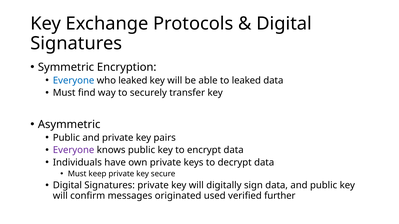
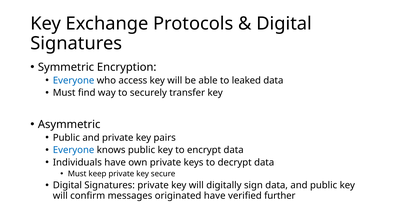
who leaked: leaked -> access
Everyone at (74, 150) colour: purple -> blue
originated used: used -> have
